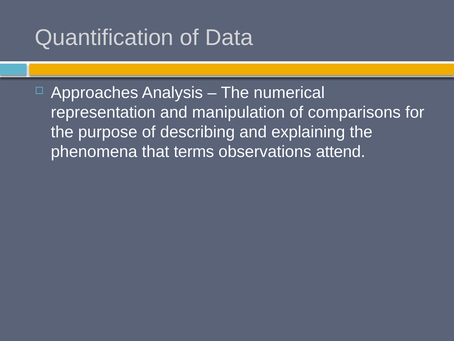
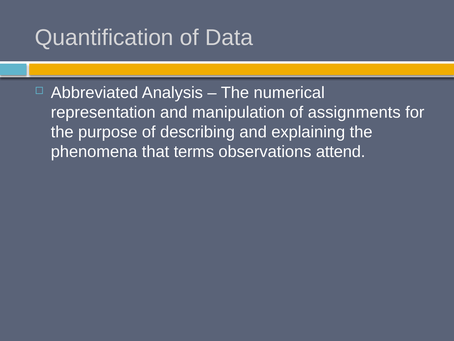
Approaches: Approaches -> Abbreviated
comparisons: comparisons -> assignments
